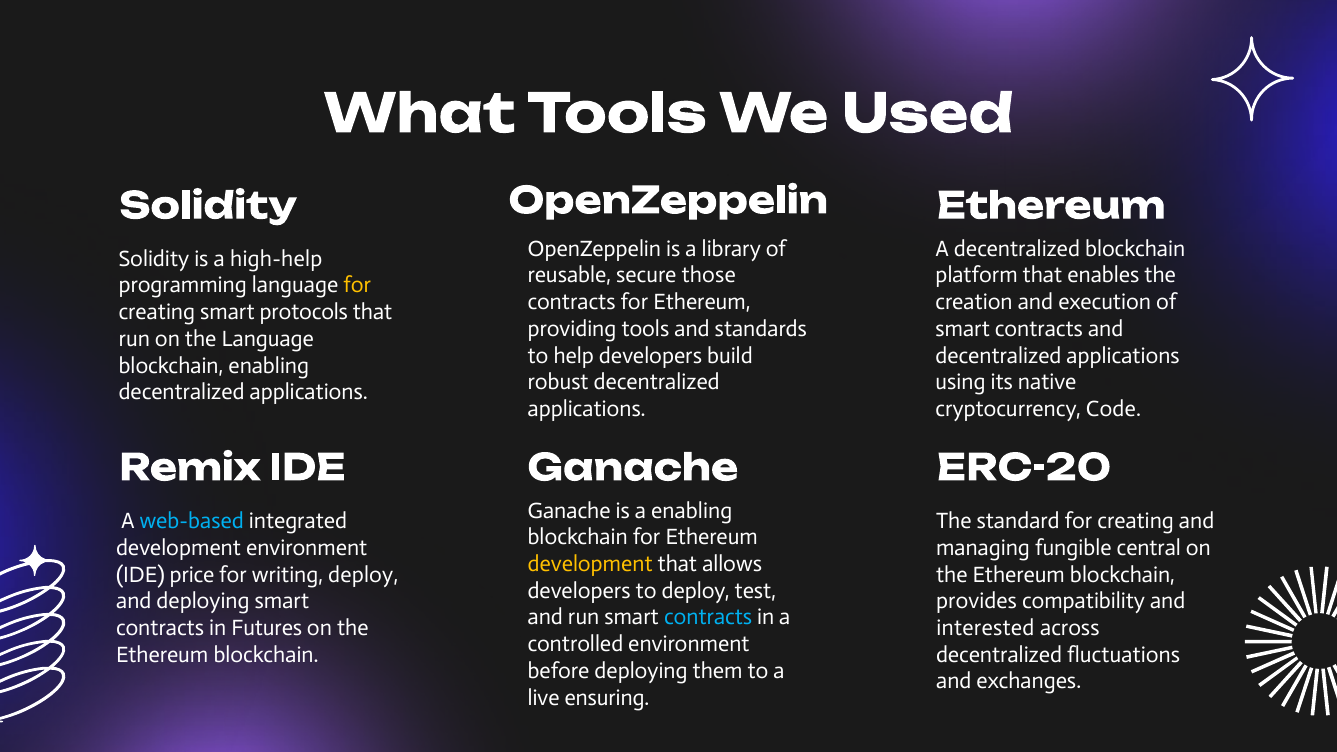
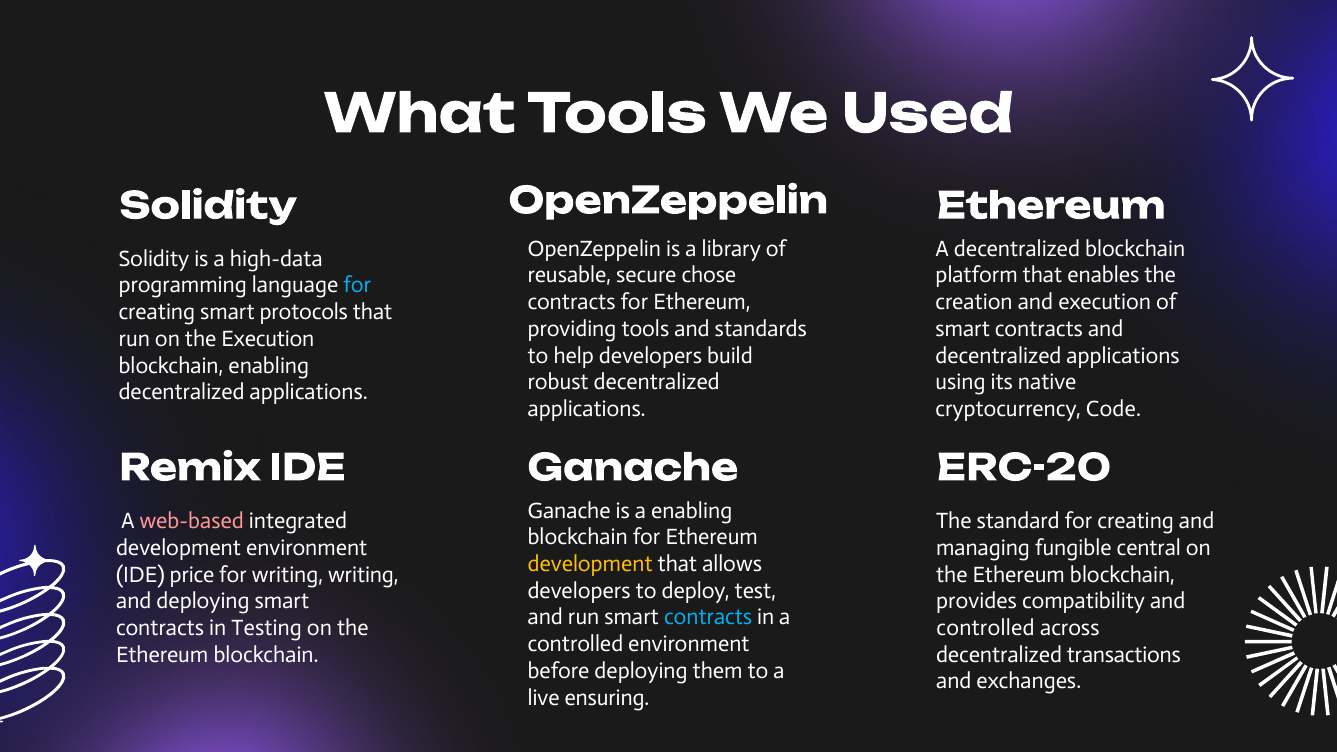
high-help: high-help -> high-data
those: those -> chose
for at (357, 286) colour: yellow -> light blue
the Language: Language -> Execution
web-based colour: light blue -> pink
writing deploy: deploy -> writing
Futures: Futures -> Testing
interested at (985, 628): interested -> controlled
fluctuations: fluctuations -> transactions
